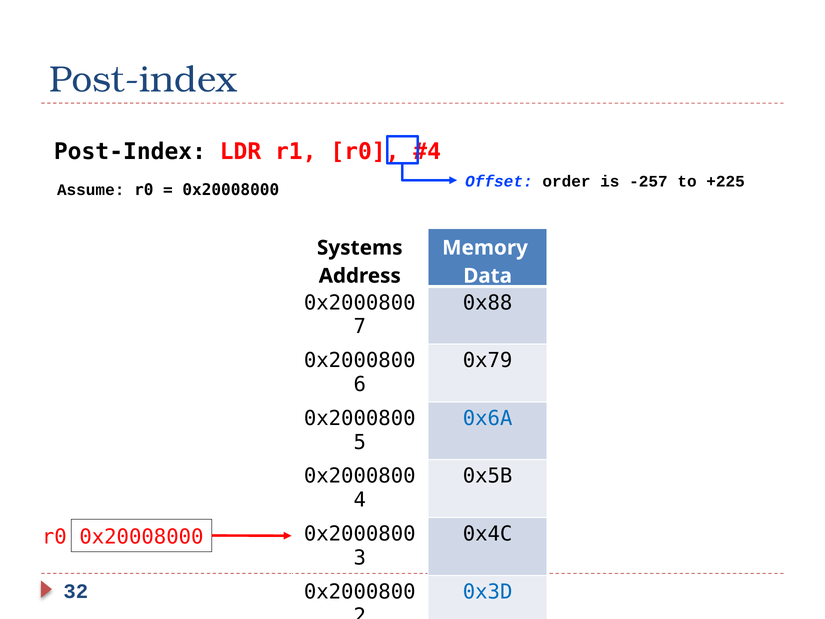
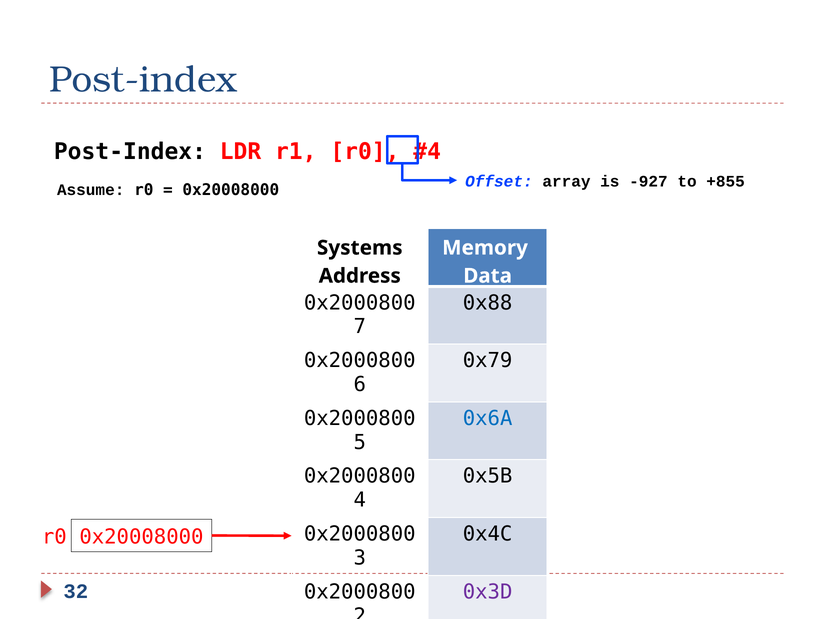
order: order -> array
-257: -257 -> -927
+225: +225 -> +855
0x3D colour: blue -> purple
